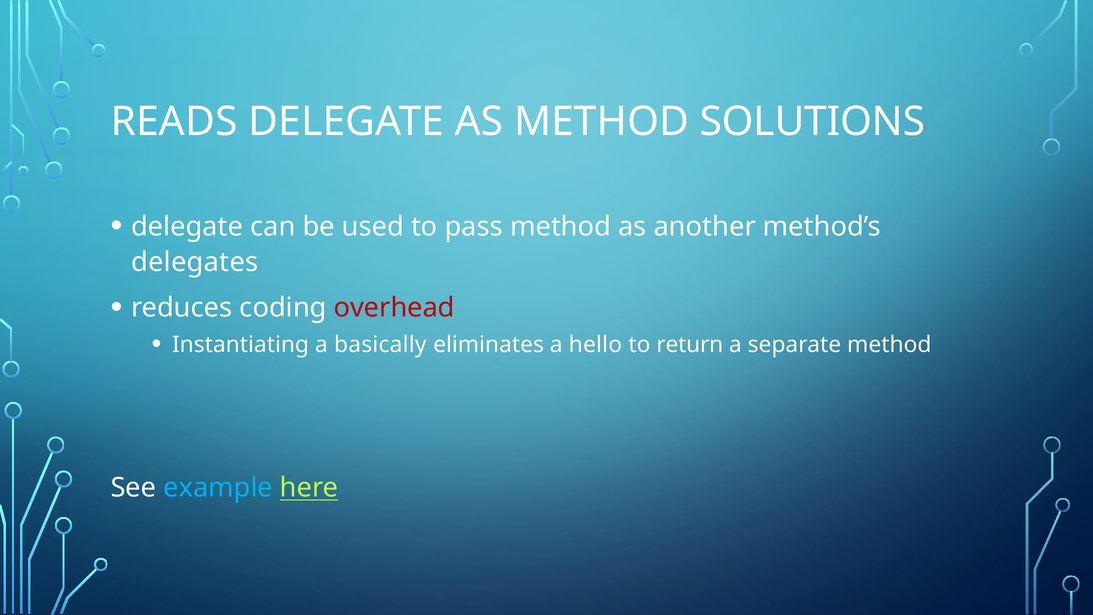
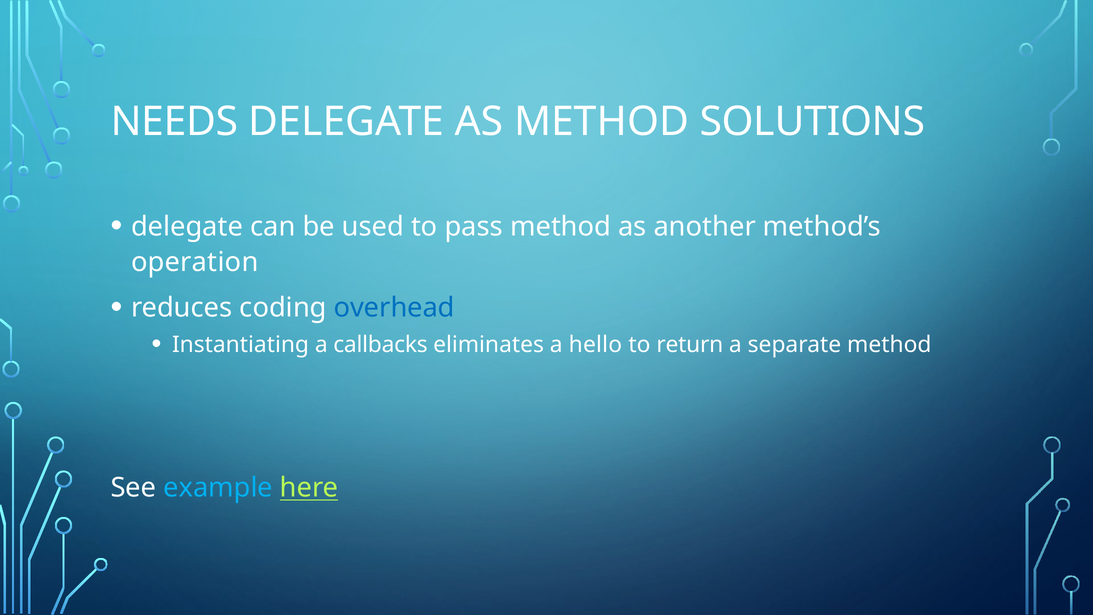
READS: READS -> NEEDS
delegates: delegates -> operation
overhead colour: red -> blue
basically: basically -> callbacks
